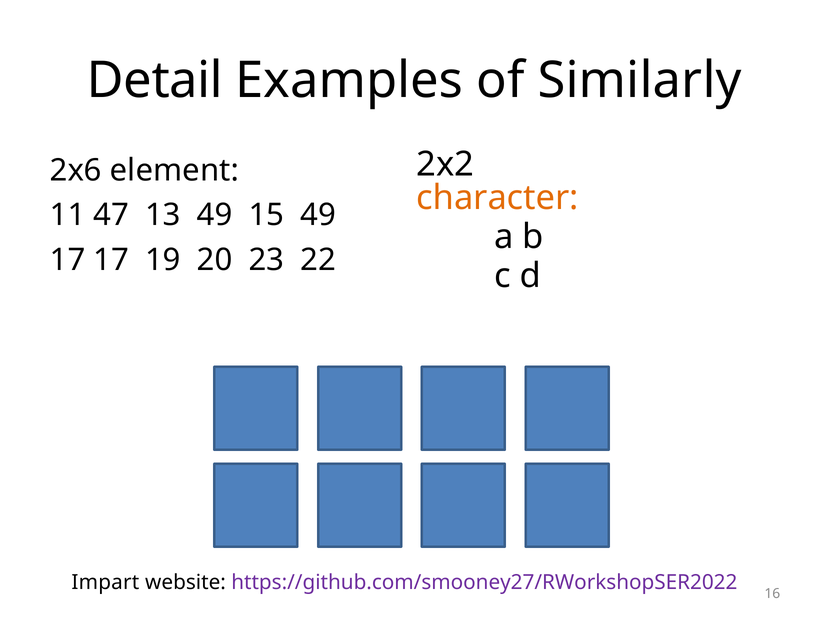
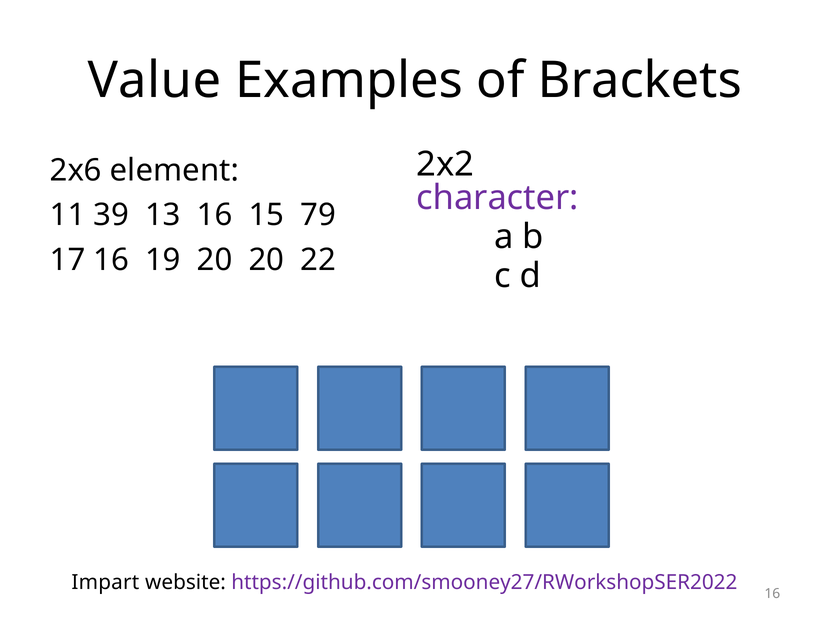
Detail: Detail -> Value
Similarly: Similarly -> Brackets
character colour: orange -> purple
47: 47 -> 39
13 49: 49 -> 16
15 49: 49 -> 79
17 17: 17 -> 16
20 23: 23 -> 20
